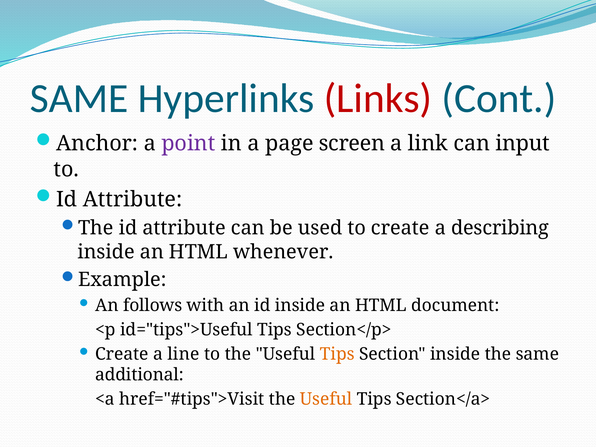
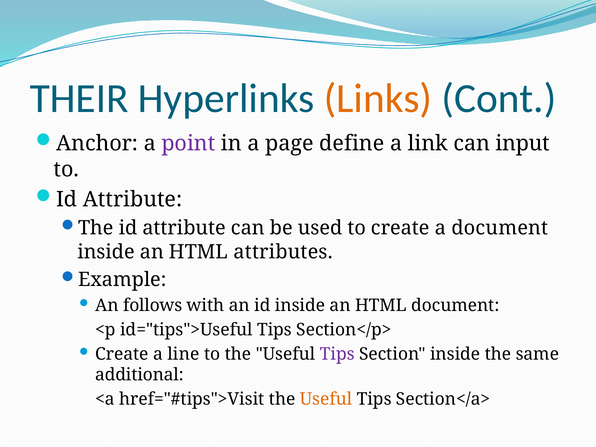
SAME at (79, 98): SAME -> THEIR
Links colour: red -> orange
screen: screen -> define
a describing: describing -> document
whenever: whenever -> attributes
Tips at (337, 354) colour: orange -> purple
